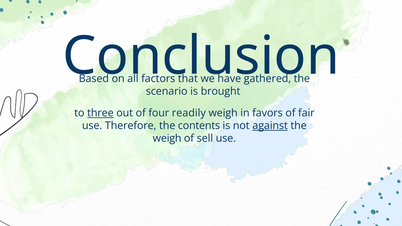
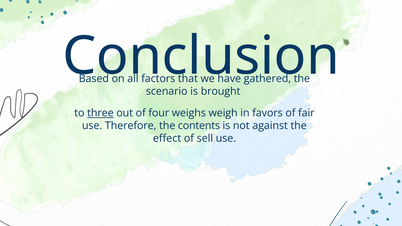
readily: readily -> weighs
against underline: present -> none
weigh at (167, 138): weigh -> effect
